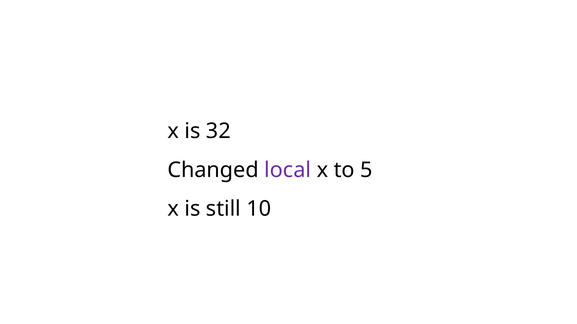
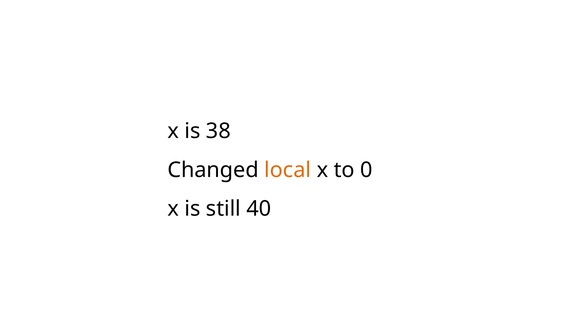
32: 32 -> 38
local colour: purple -> orange
5: 5 -> 0
10: 10 -> 40
